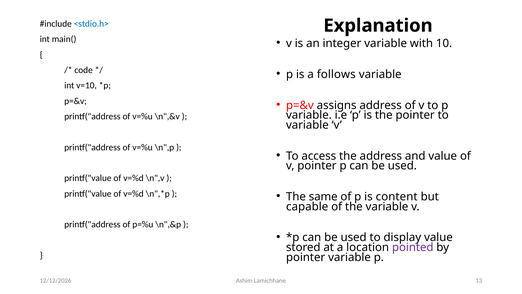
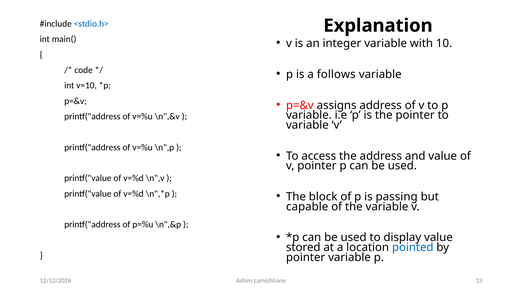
same: same -> block
content: content -> passing
pointed colour: purple -> blue
